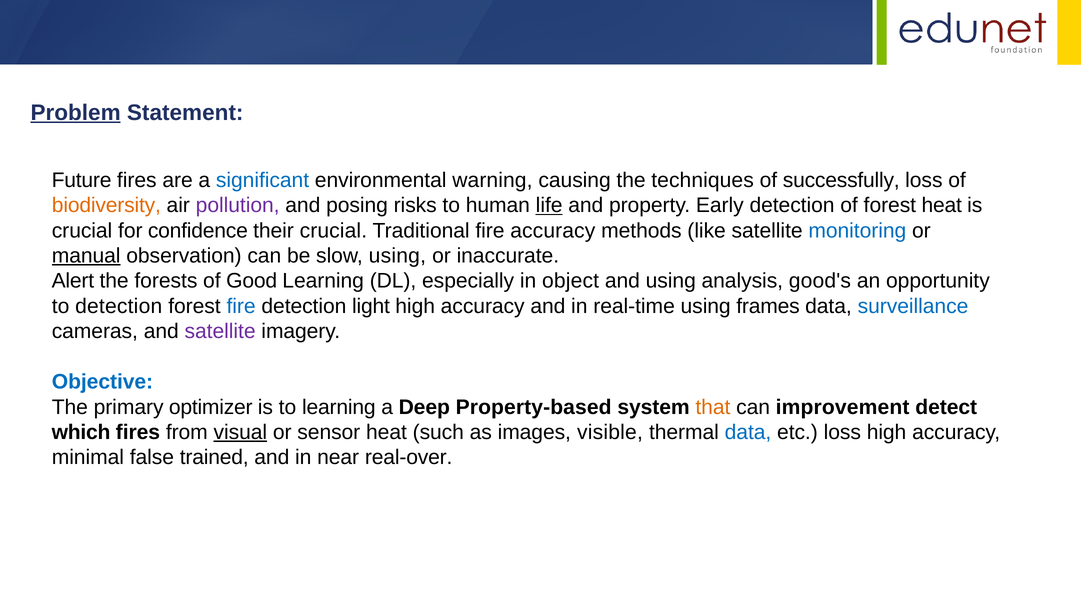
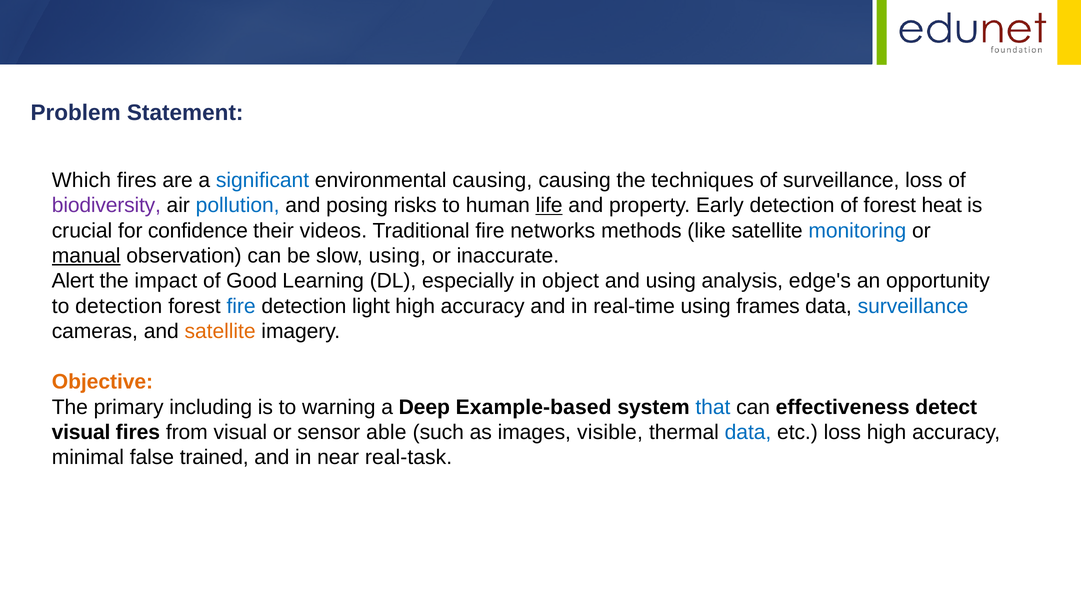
Problem underline: present -> none
Future: Future -> Which
environmental warning: warning -> causing
of successfully: successfully -> surveillance
biodiversity colour: orange -> purple
pollution colour: purple -> blue
their crucial: crucial -> videos
fire accuracy: accuracy -> networks
forests: forests -> impact
good's: good's -> edge's
satellite at (220, 331) colour: purple -> orange
Objective colour: blue -> orange
optimizer: optimizer -> including
to learning: learning -> warning
Property-based: Property-based -> Example-based
that colour: orange -> blue
improvement: improvement -> effectiveness
which at (81, 432): which -> visual
visual at (240, 432) underline: present -> none
sensor heat: heat -> able
real-over: real-over -> real-task
